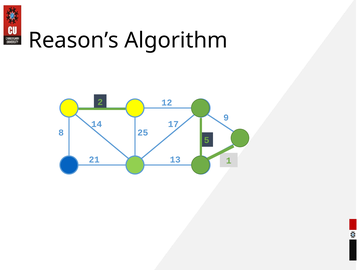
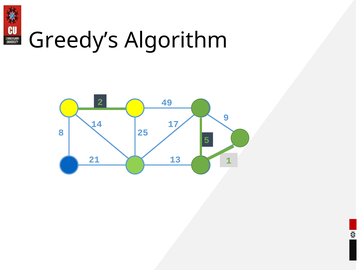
Reason’s: Reason’s -> Greedy’s
12: 12 -> 49
